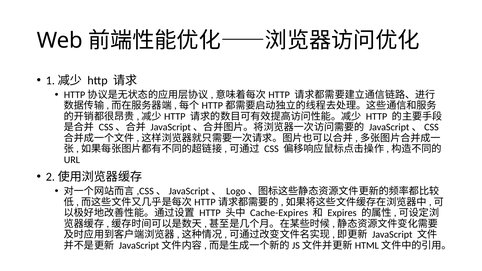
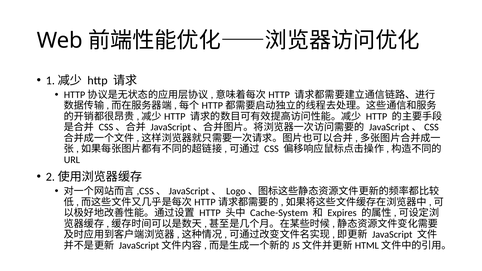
Cache-Expires: Cache-Expires -> Cache-System
